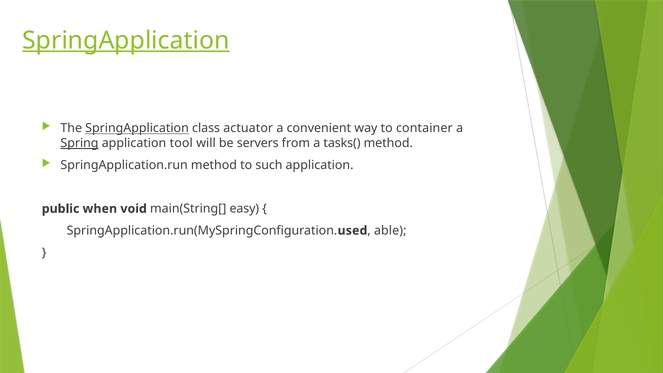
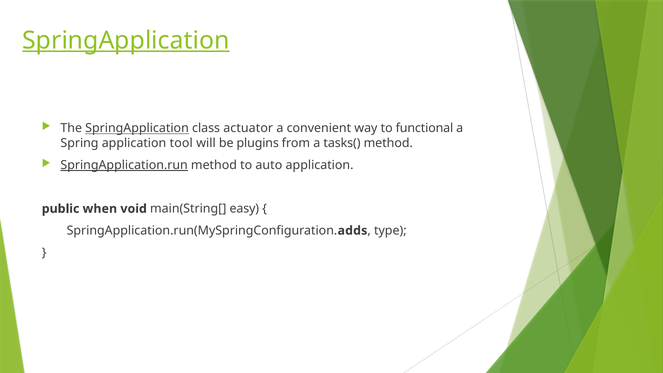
container: container -> functional
Spring underline: present -> none
servers: servers -> plugins
SpringApplication.run underline: none -> present
such: such -> auto
used: used -> adds
able: able -> type
